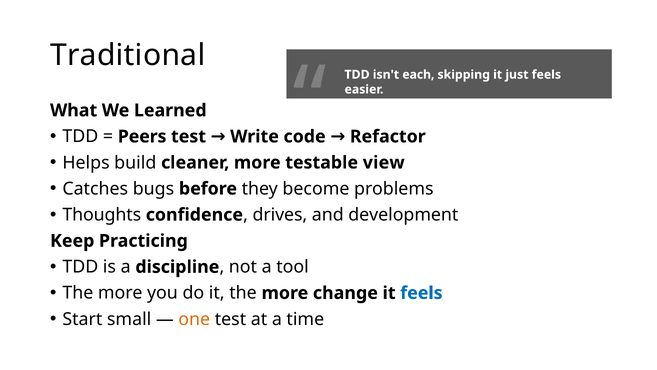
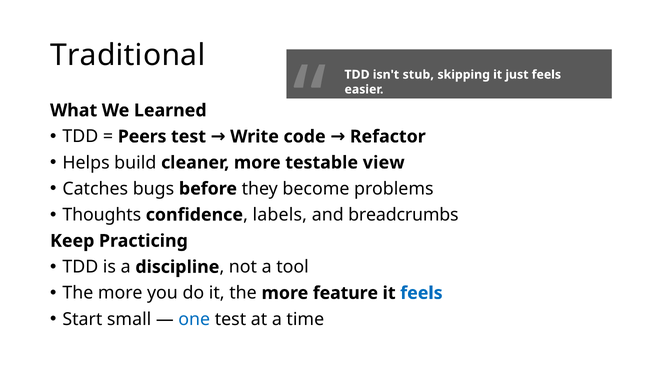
each: each -> stub
drives: drives -> labels
development: development -> breadcrumbs
change: change -> feature
one colour: orange -> blue
